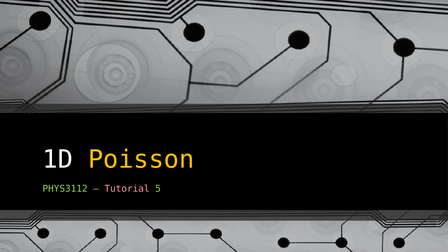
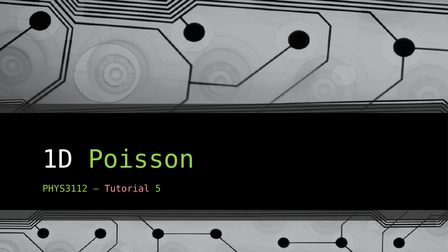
Poisson colour: yellow -> light green
